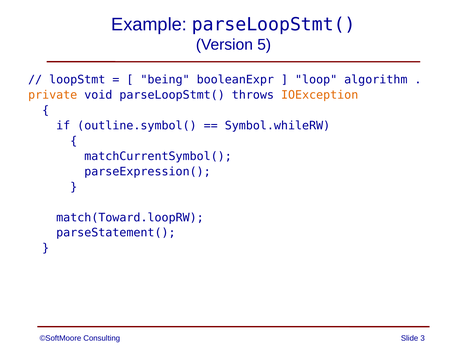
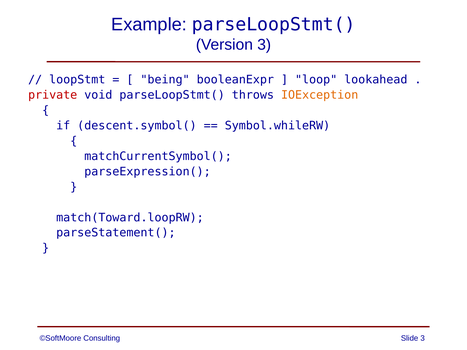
Version 5: 5 -> 3
algorithm: algorithm -> lookahead
private colour: orange -> red
outline.symbol(: outline.symbol( -> descent.symbol(
